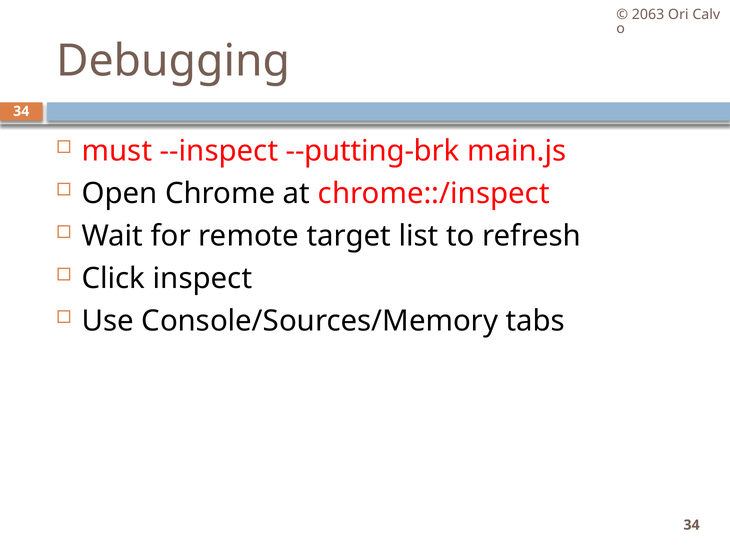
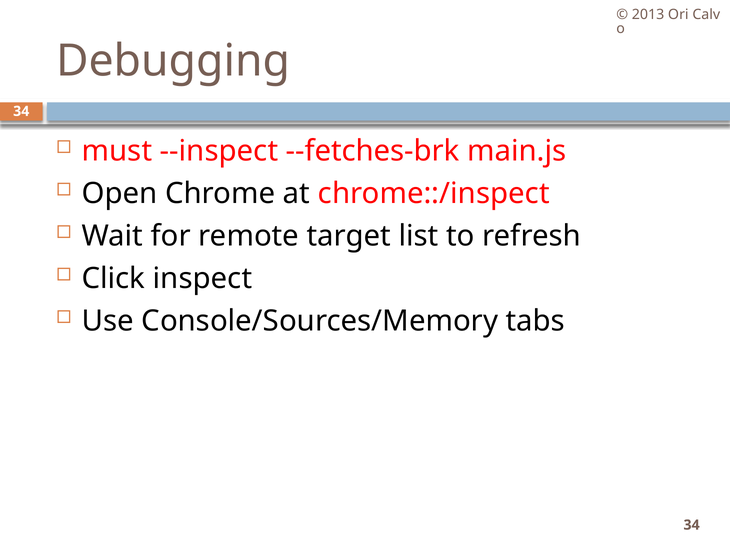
2063: 2063 -> 2013
--putting-brk: --putting-brk -> --fetches-brk
